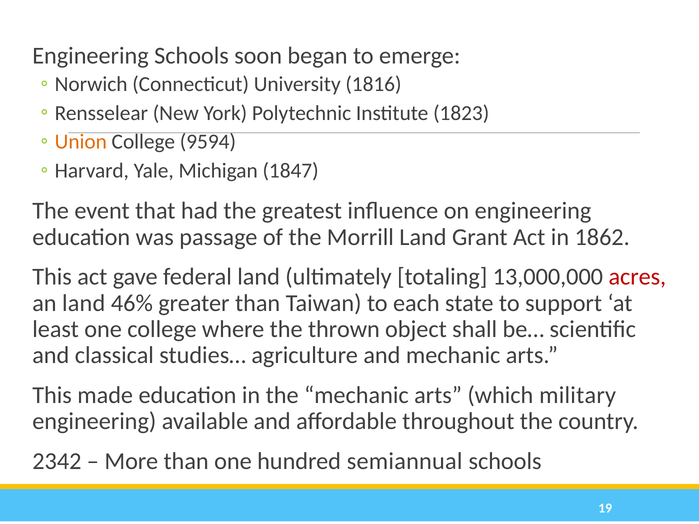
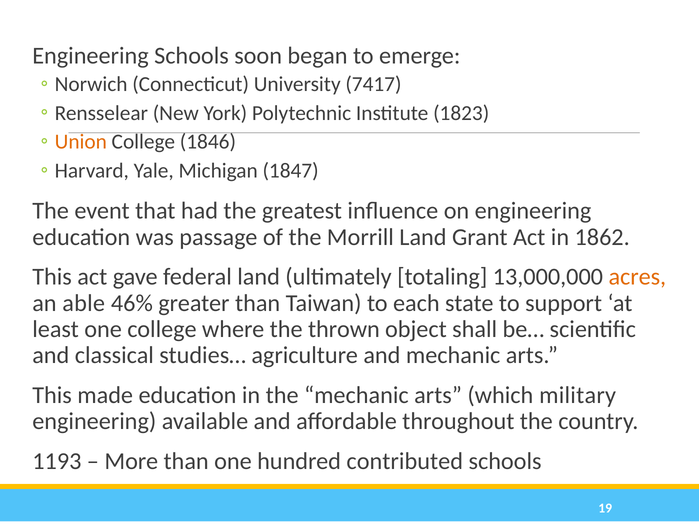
1816: 1816 -> 7417
9594: 9594 -> 1846
acres colour: red -> orange
an land: land -> able
2342: 2342 -> 1193
semiannual: semiannual -> contributed
